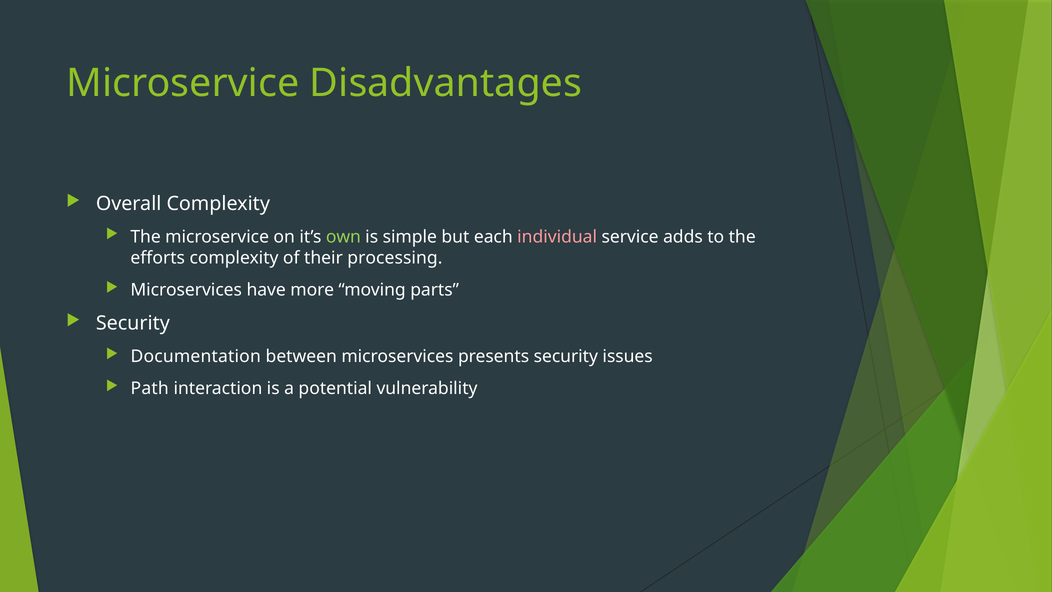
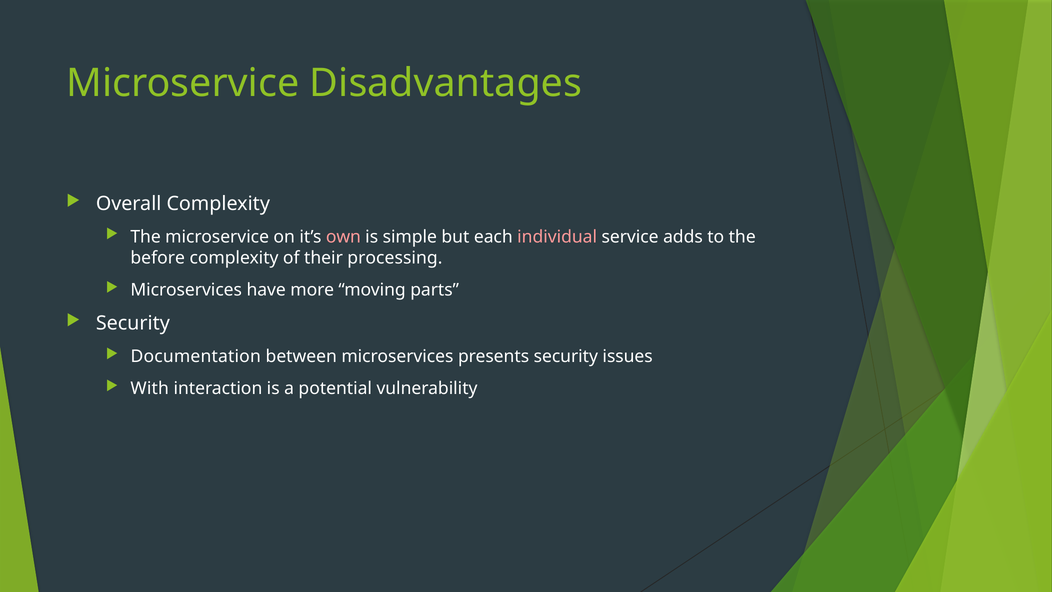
own colour: light green -> pink
efforts: efforts -> before
Path: Path -> With
